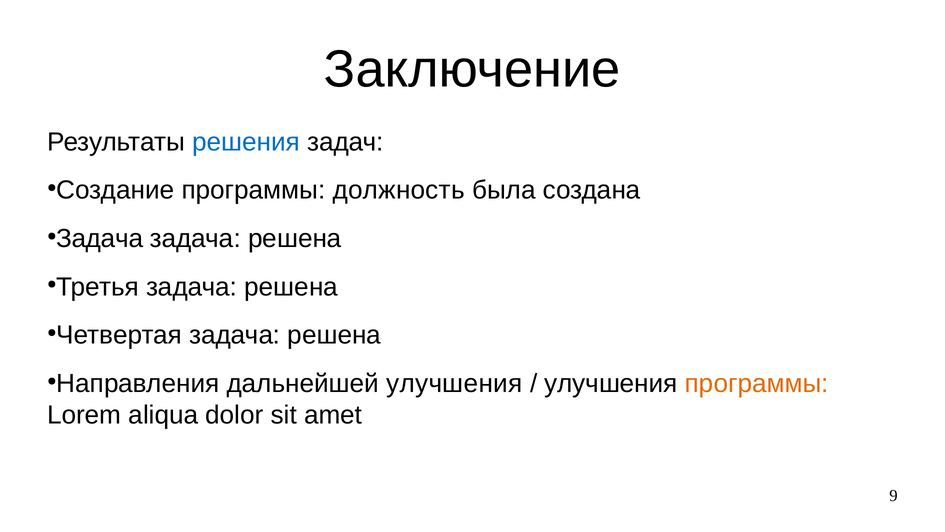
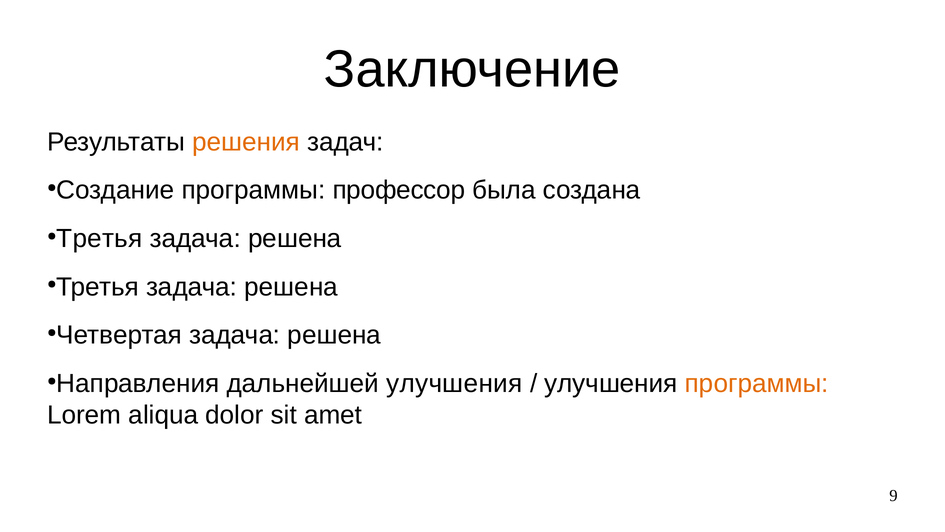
решения colour: blue -> orange
должность: должность -> профессор
Задача at (100, 238): Задача -> Третья
